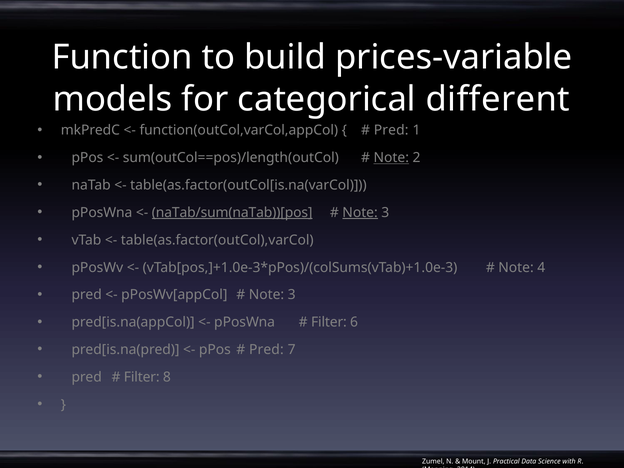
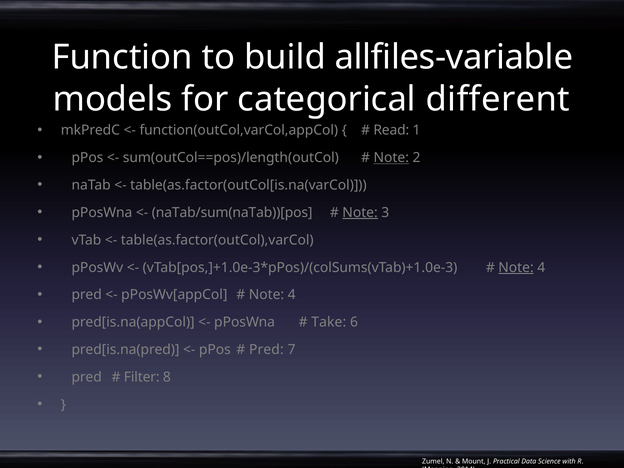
prices-variable: prices-variable -> allfiles-variable
Pred at (391, 130): Pred -> Read
naTab/sum(naTab))[pos underline: present -> none
Note at (516, 267) underline: none -> present
3 at (292, 295): 3 -> 4
Filter at (329, 322): Filter -> Take
